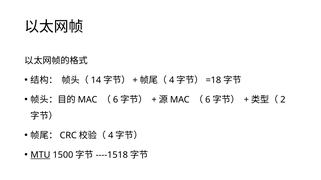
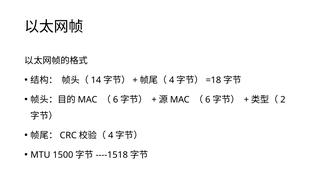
MTU underline: present -> none
